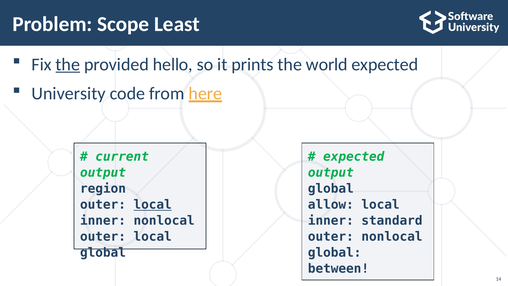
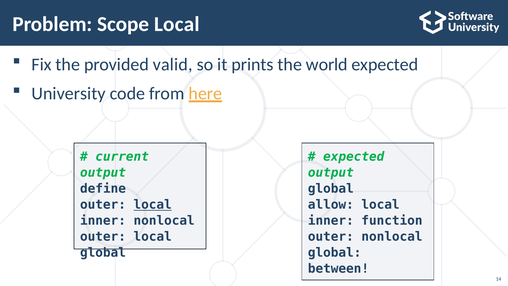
Scope Least: Least -> Local
the at (68, 64) underline: present -> none
hello: hello -> valid
region: region -> define
standard: standard -> function
